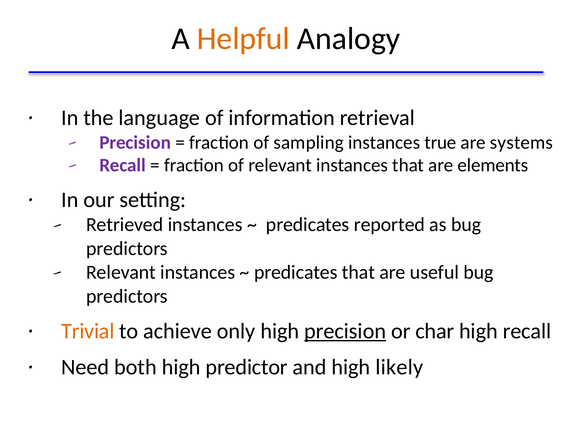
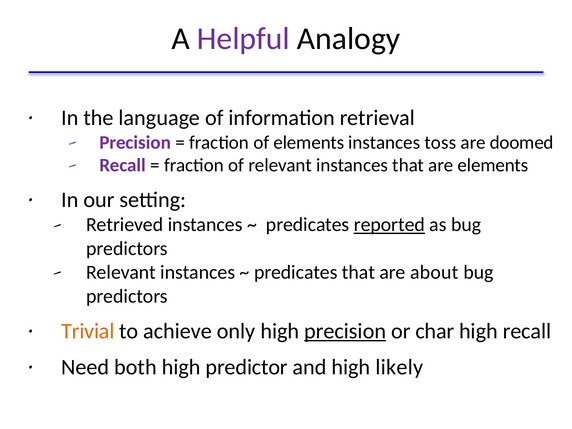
Helpful colour: orange -> purple
of sampling: sampling -> elements
true: true -> toss
systems: systems -> doomed
reported underline: none -> present
useful: useful -> about
